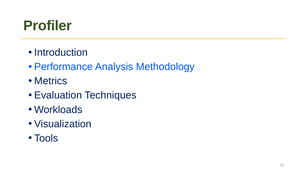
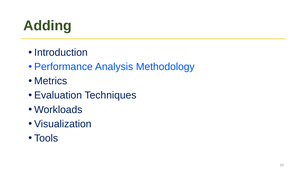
Profiler: Profiler -> Adding
